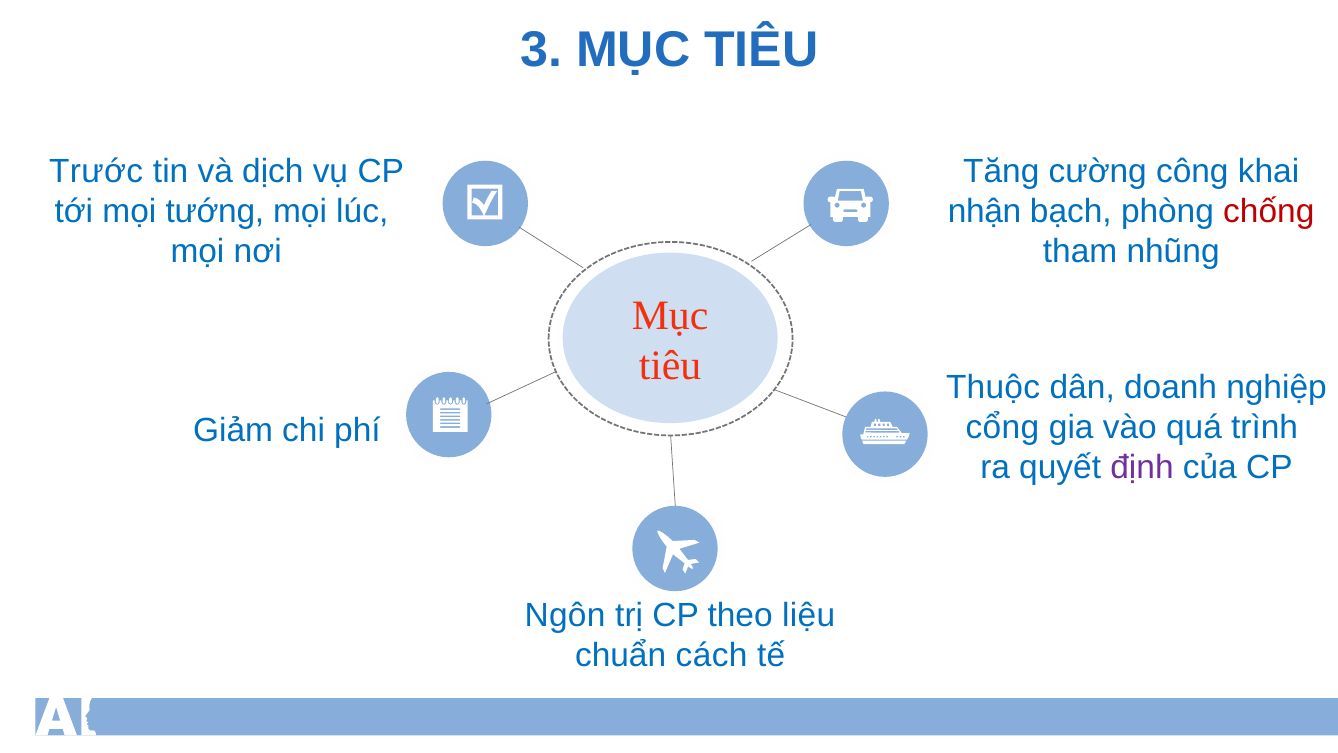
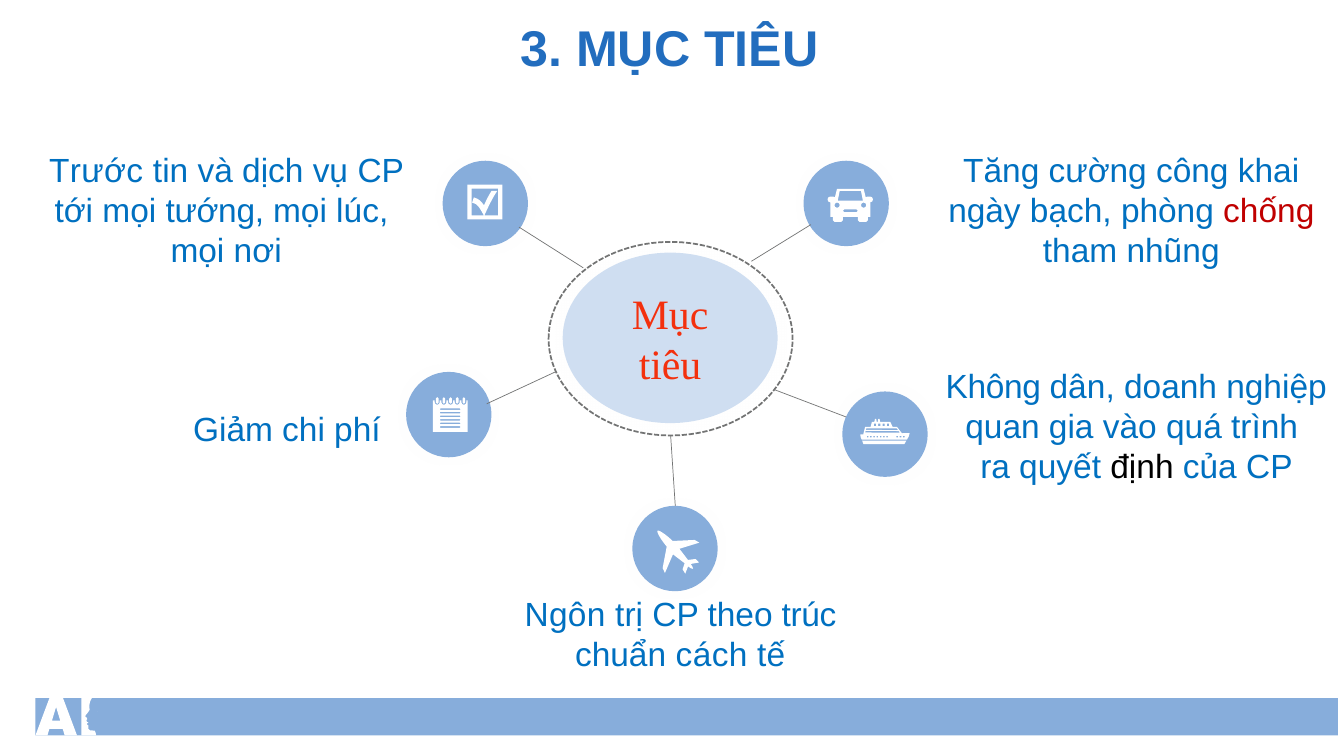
nhận: nhận -> ngày
Thuộc: Thuộc -> Không
cổng: cổng -> quan
định colour: purple -> black
liệu: liệu -> trúc
